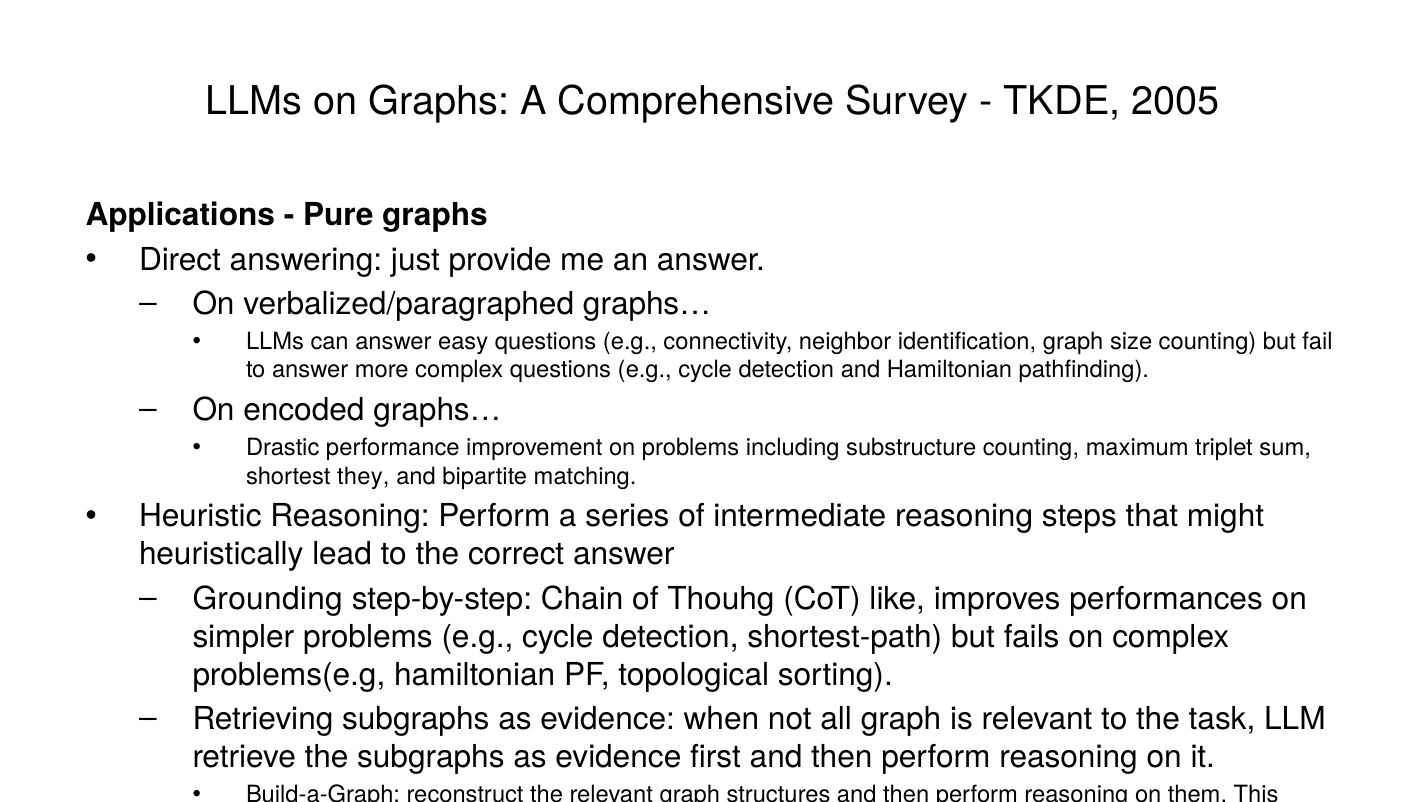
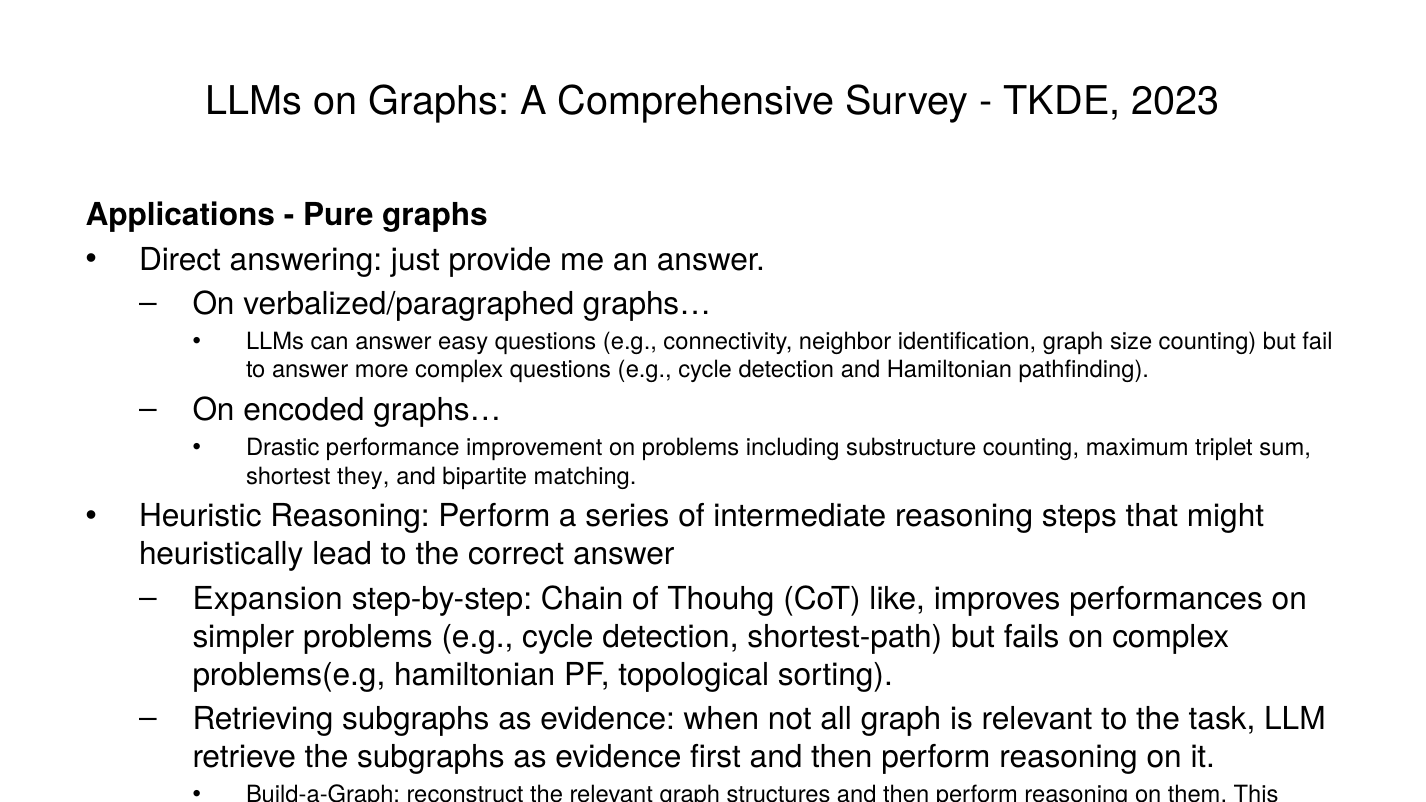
2005: 2005 -> 2023
Grounding: Grounding -> Expansion
